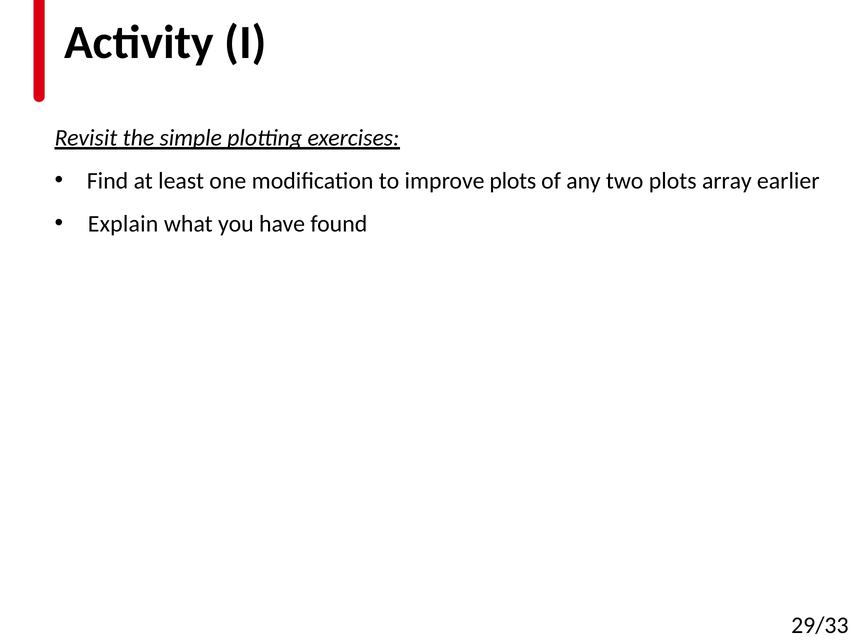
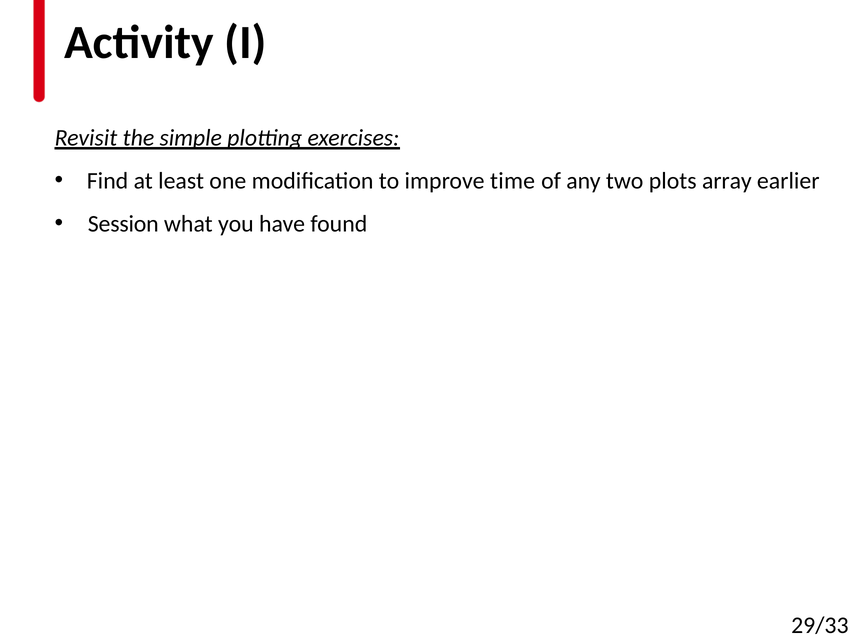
improve plots: plots -> time
Explain: Explain -> Session
